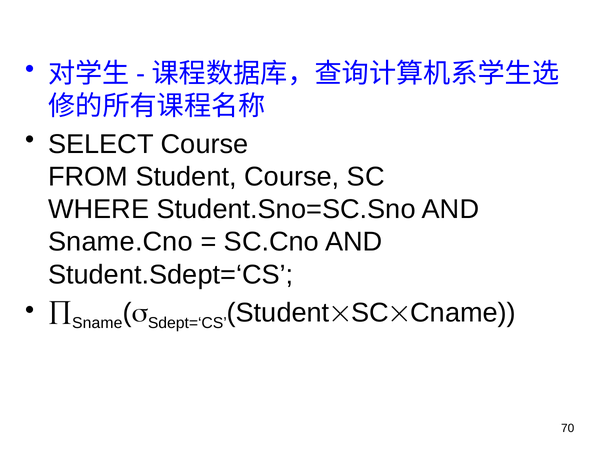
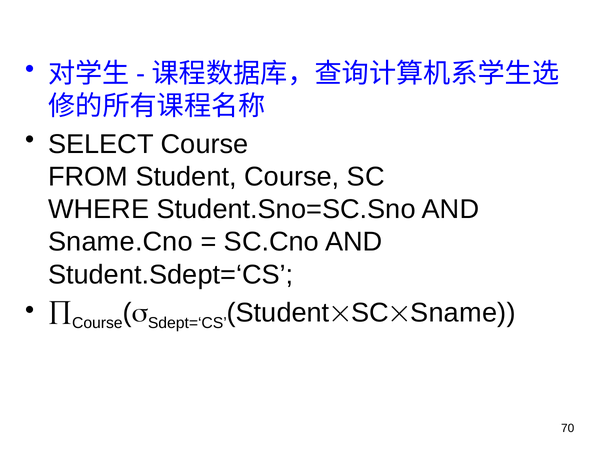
Sname at (97, 323): Sname -> Course
Cname: Cname -> Sname
